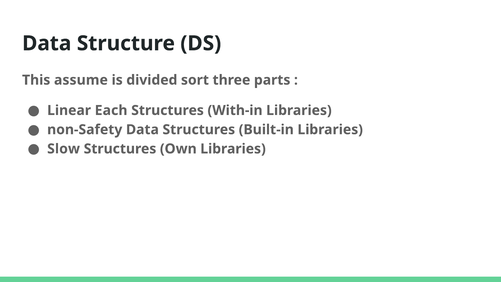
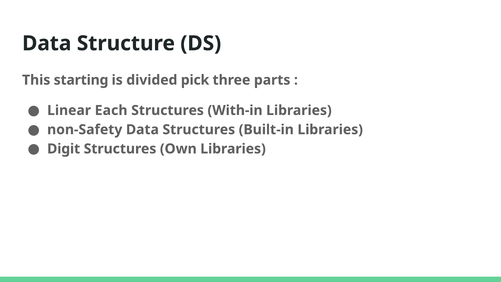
assume: assume -> starting
sort: sort -> pick
Slow: Slow -> Digit
